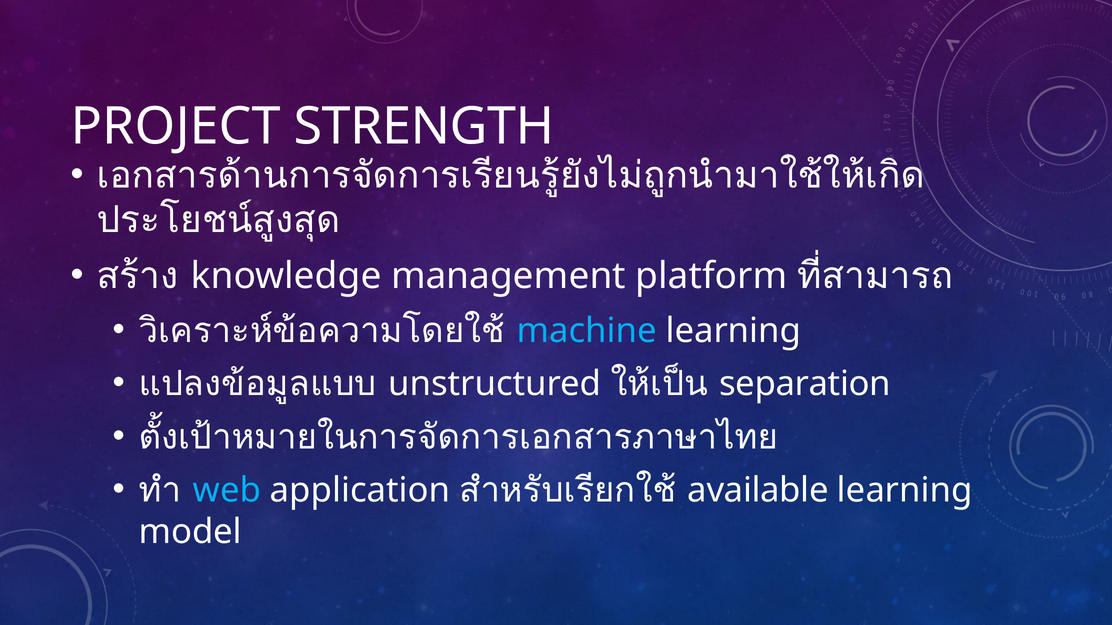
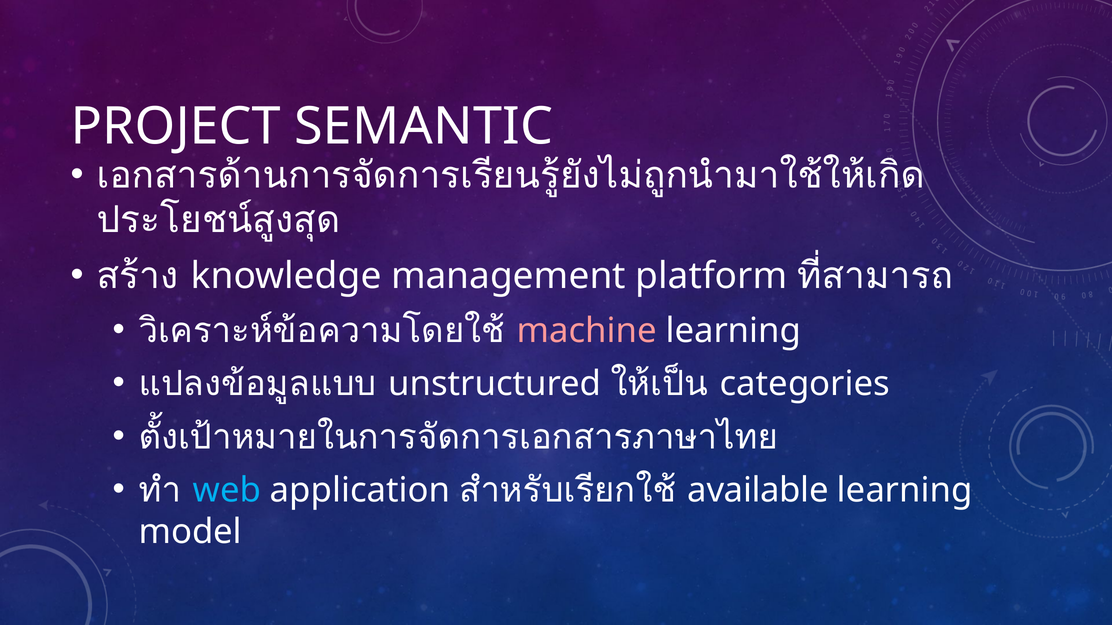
STRENGTH: STRENGTH -> SEMANTIC
machine colour: light blue -> pink
separation: separation -> categories
